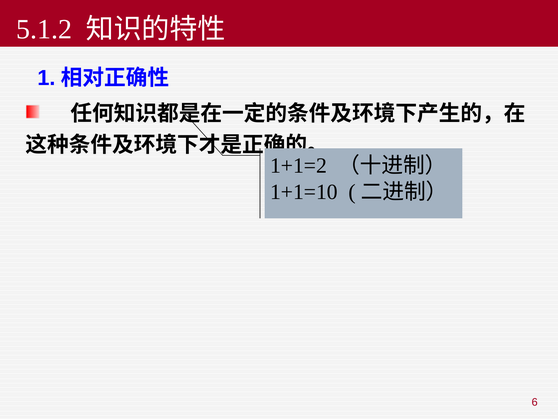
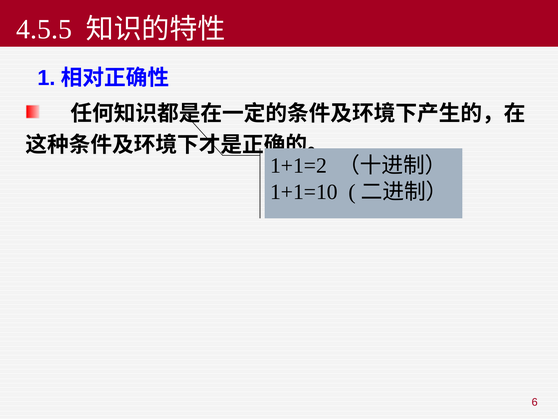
5.1.2: 5.1.2 -> 4.5.5
